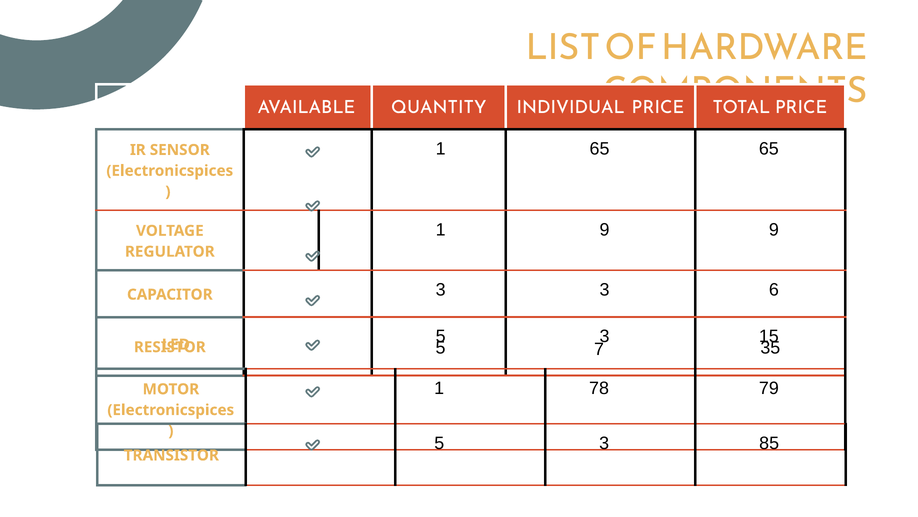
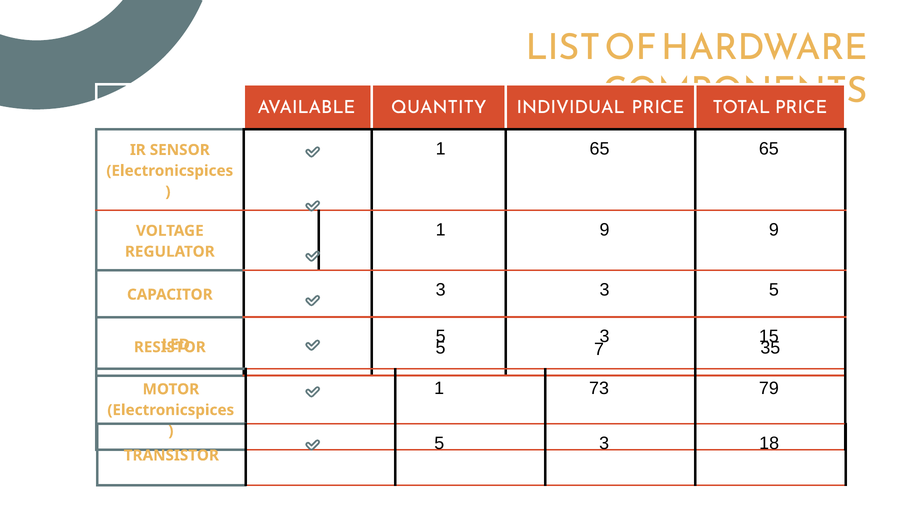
3 6: 6 -> 5
78: 78 -> 73
85: 85 -> 18
